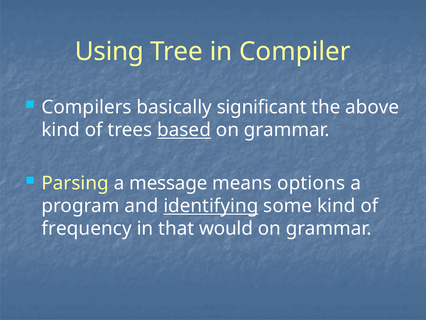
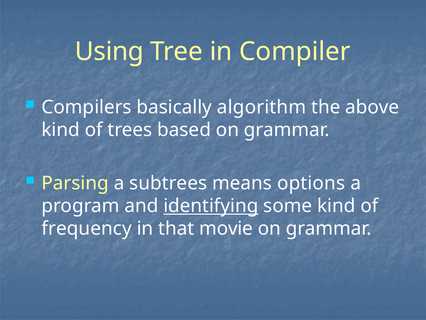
significant: significant -> algorithm
based underline: present -> none
message: message -> subtrees
would: would -> movie
